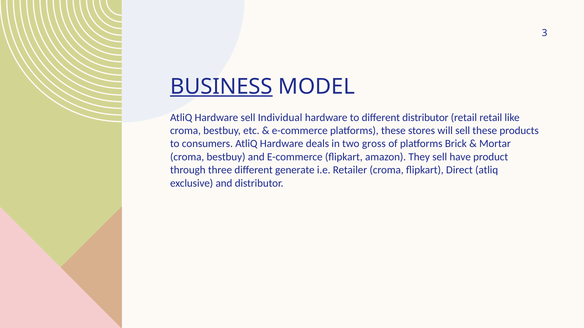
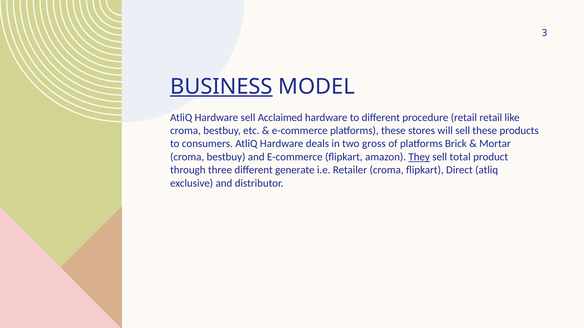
Individual: Individual -> Acclaimed
different distributor: distributor -> procedure
They underline: none -> present
have: have -> total
